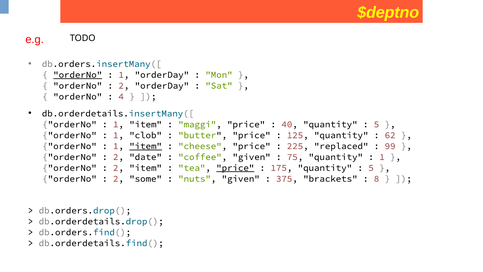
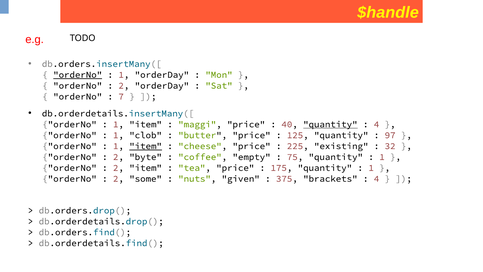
$deptno: $deptno -> $handle
4: 4 -> 7
quantity at (330, 124) underline: none -> present
5 at (377, 124): 5 -> 4
62: 62 -> 97
replaced: replaced -> existing
99: 99 -> 32
date: date -> byte
coffee given: given -> empty
price at (235, 168) underline: present -> none
5 at (371, 168): 5 -> 1
8 at (377, 179): 8 -> 4
